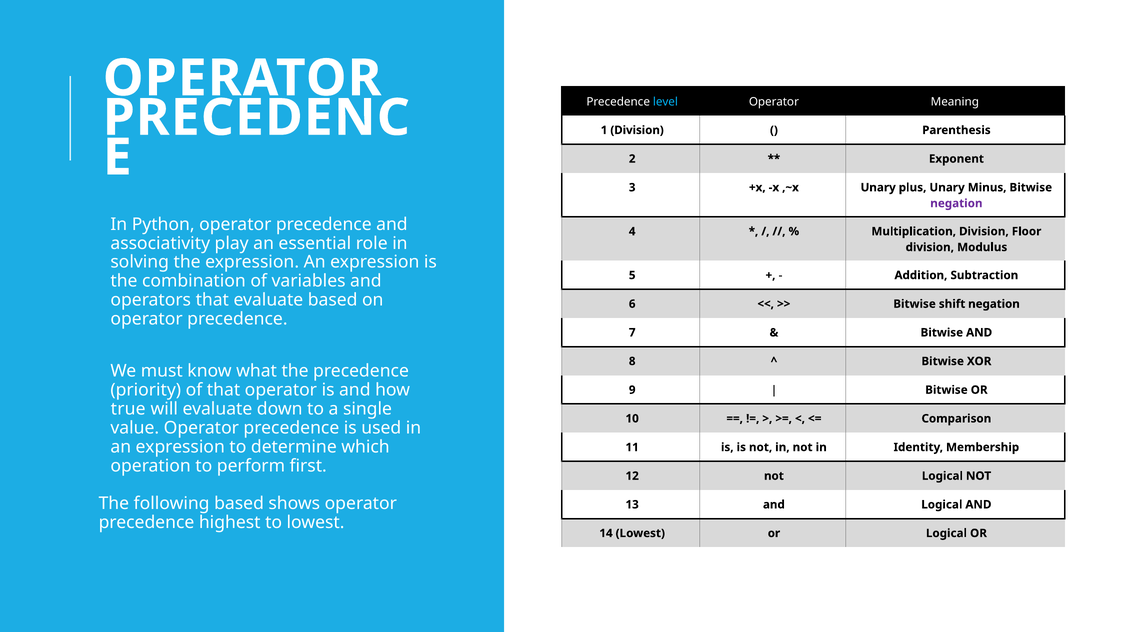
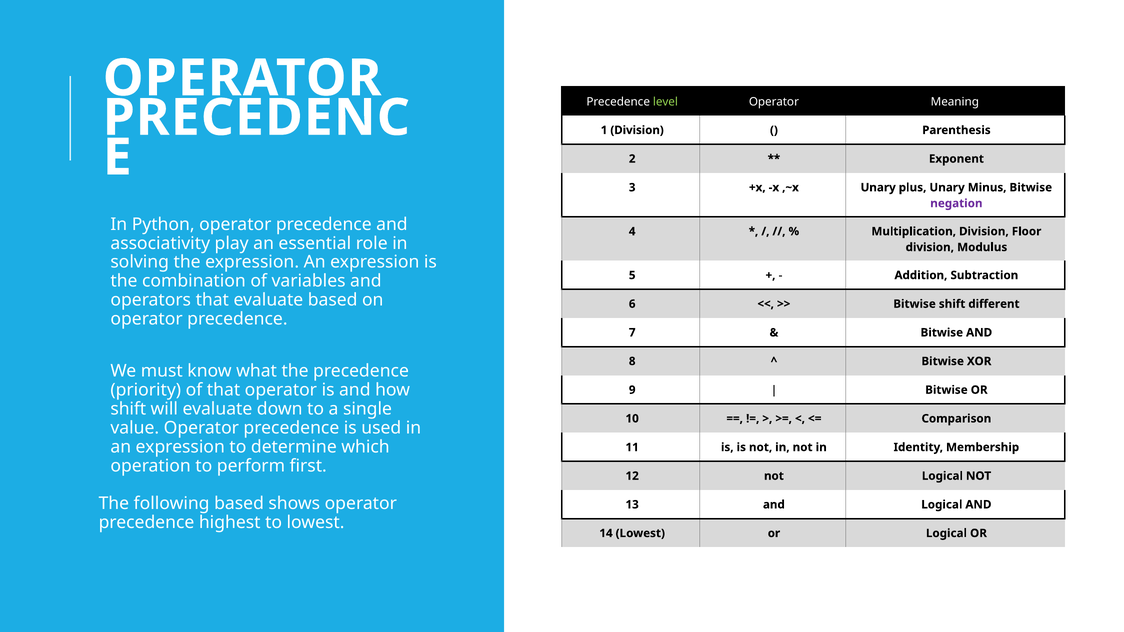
level colour: light blue -> light green
shift negation: negation -> different
true at (128, 409): true -> shift
